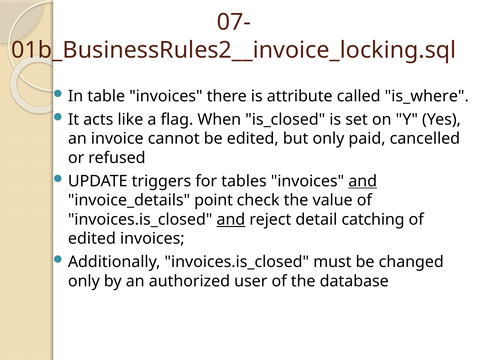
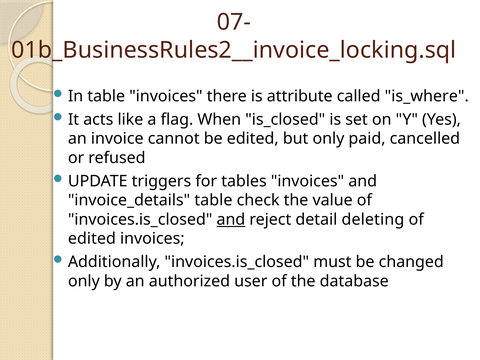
and at (363, 181) underline: present -> none
invoice_details point: point -> table
catching: catching -> deleting
